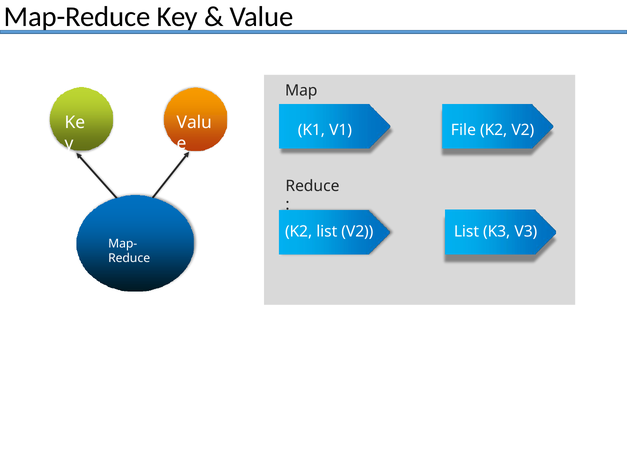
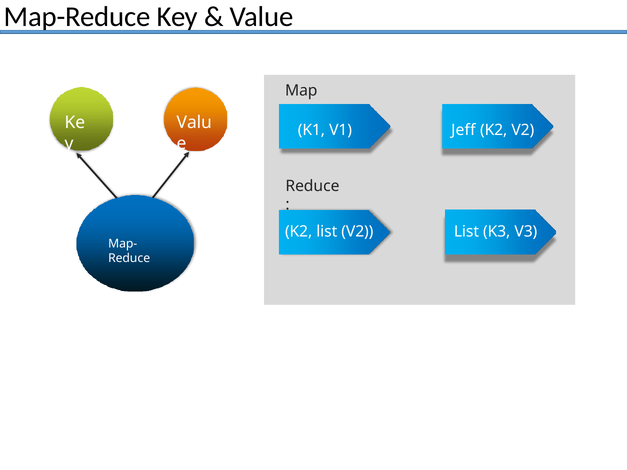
File: File -> Jeff
